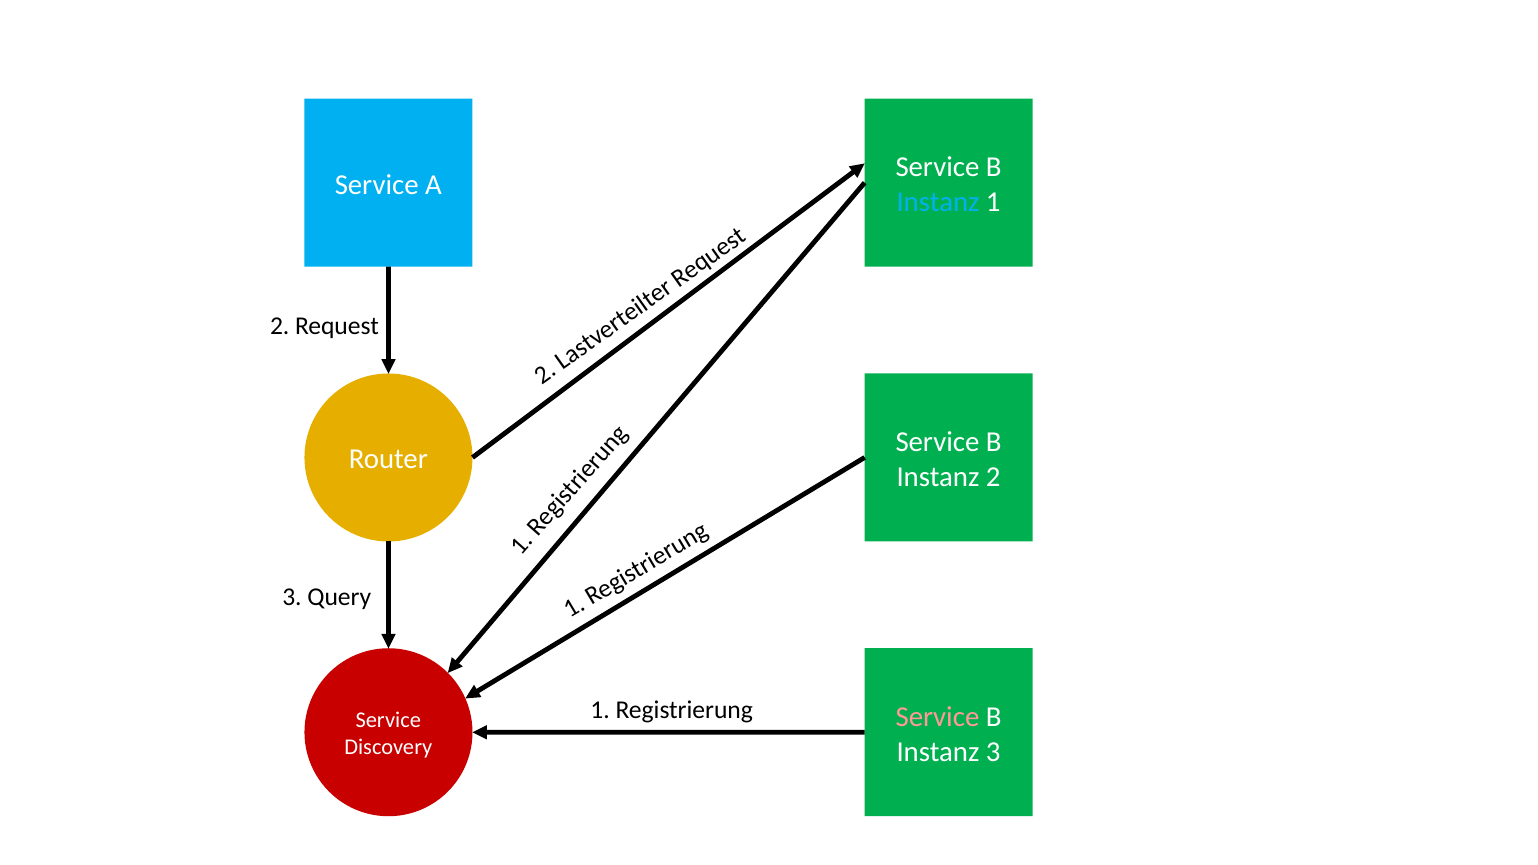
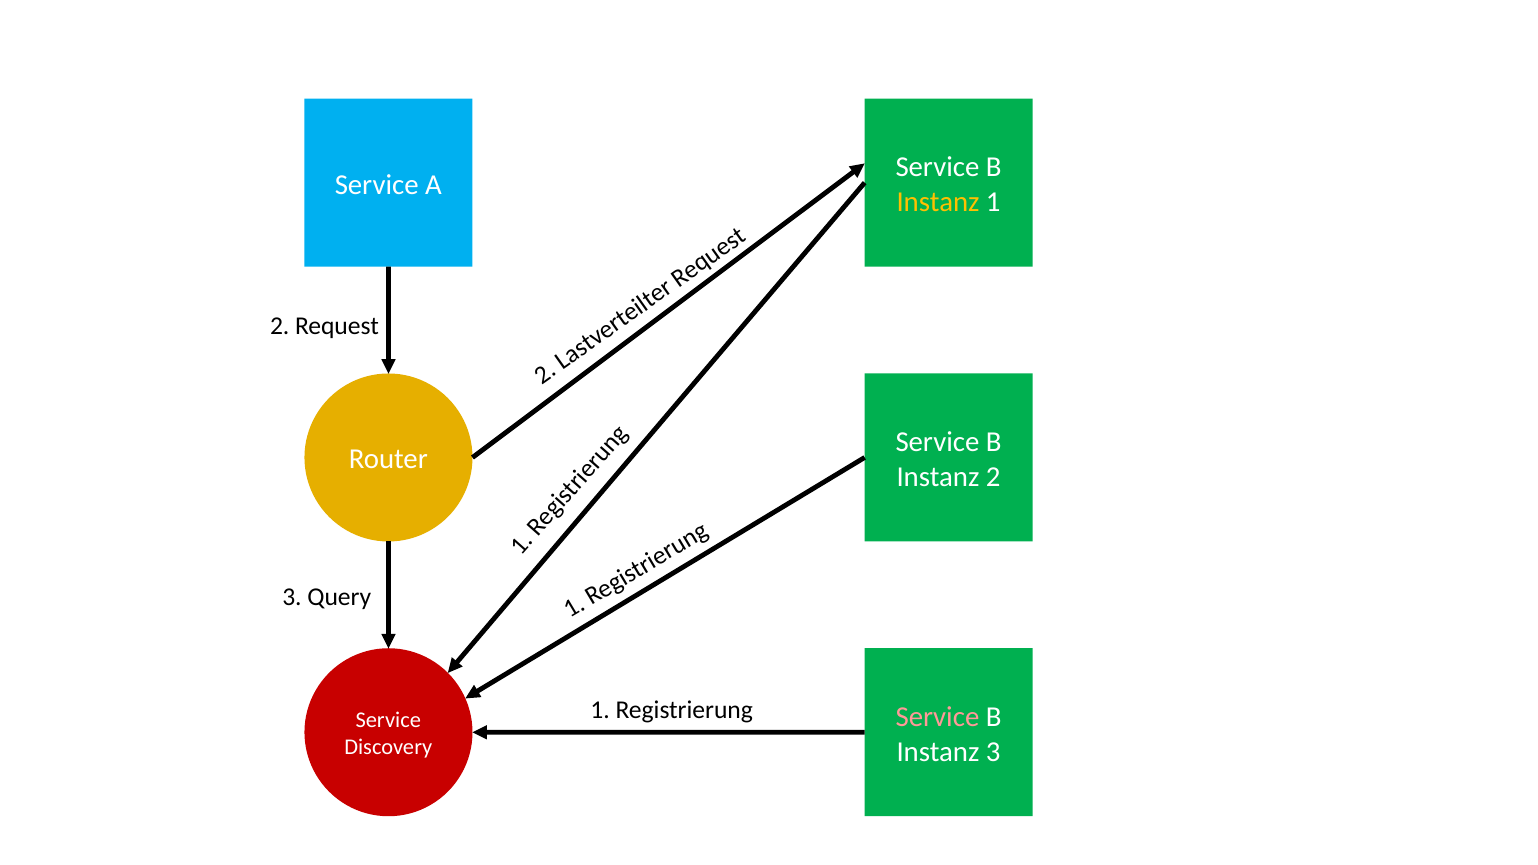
Instanz at (938, 202) colour: light blue -> yellow
